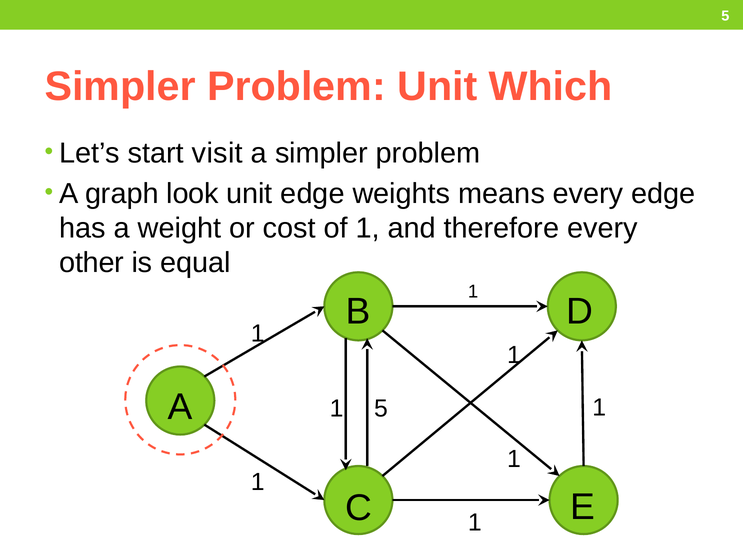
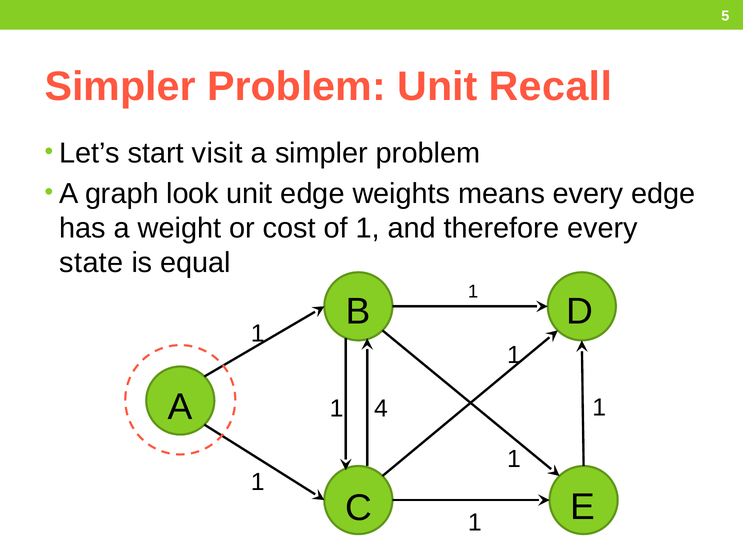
Which: Which -> Recall
other: other -> state
1 5: 5 -> 4
